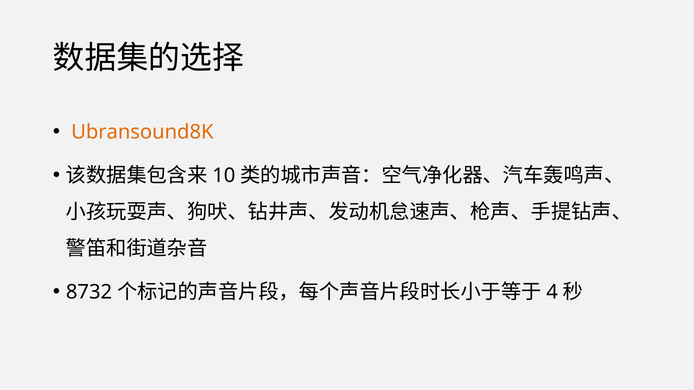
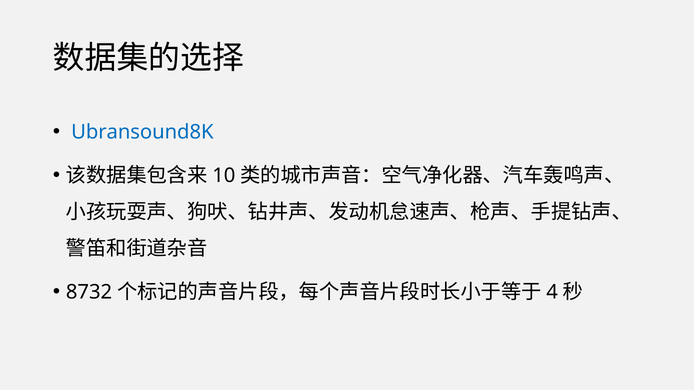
Ubransound8K colour: orange -> blue
